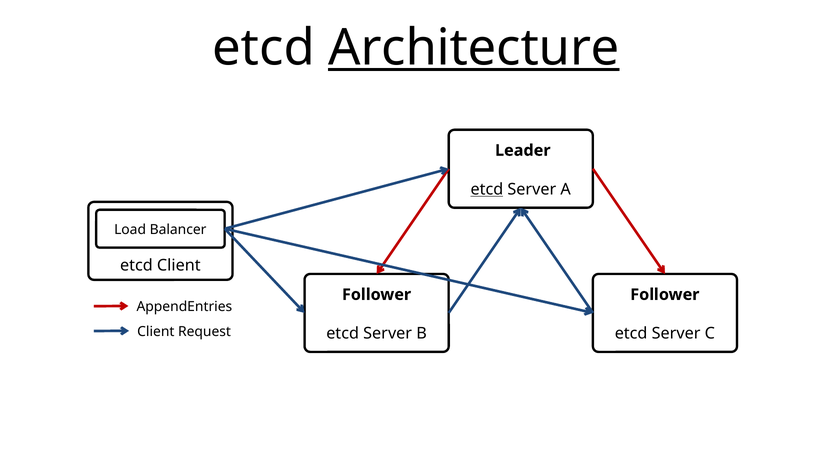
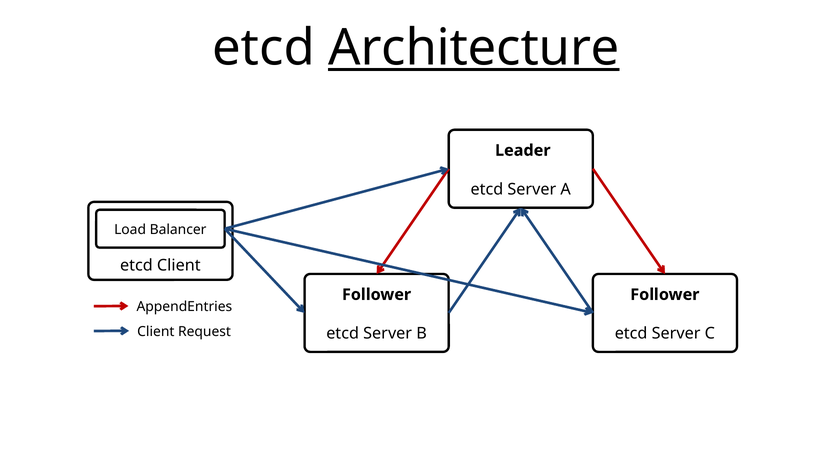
etcd at (487, 189) underline: present -> none
